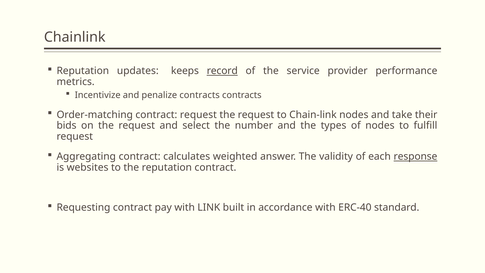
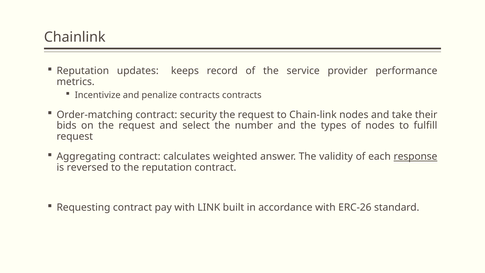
record underline: present -> none
contract request: request -> security
websites: websites -> reversed
ERC-40: ERC-40 -> ERC-26
